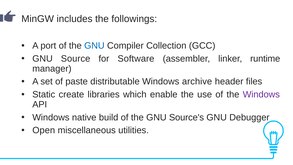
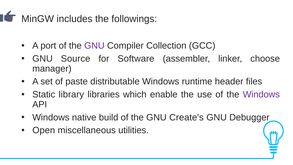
GNU at (94, 46) colour: blue -> purple
runtime: runtime -> choose
archive: archive -> runtime
create: create -> library
Source's: Source's -> Create's
